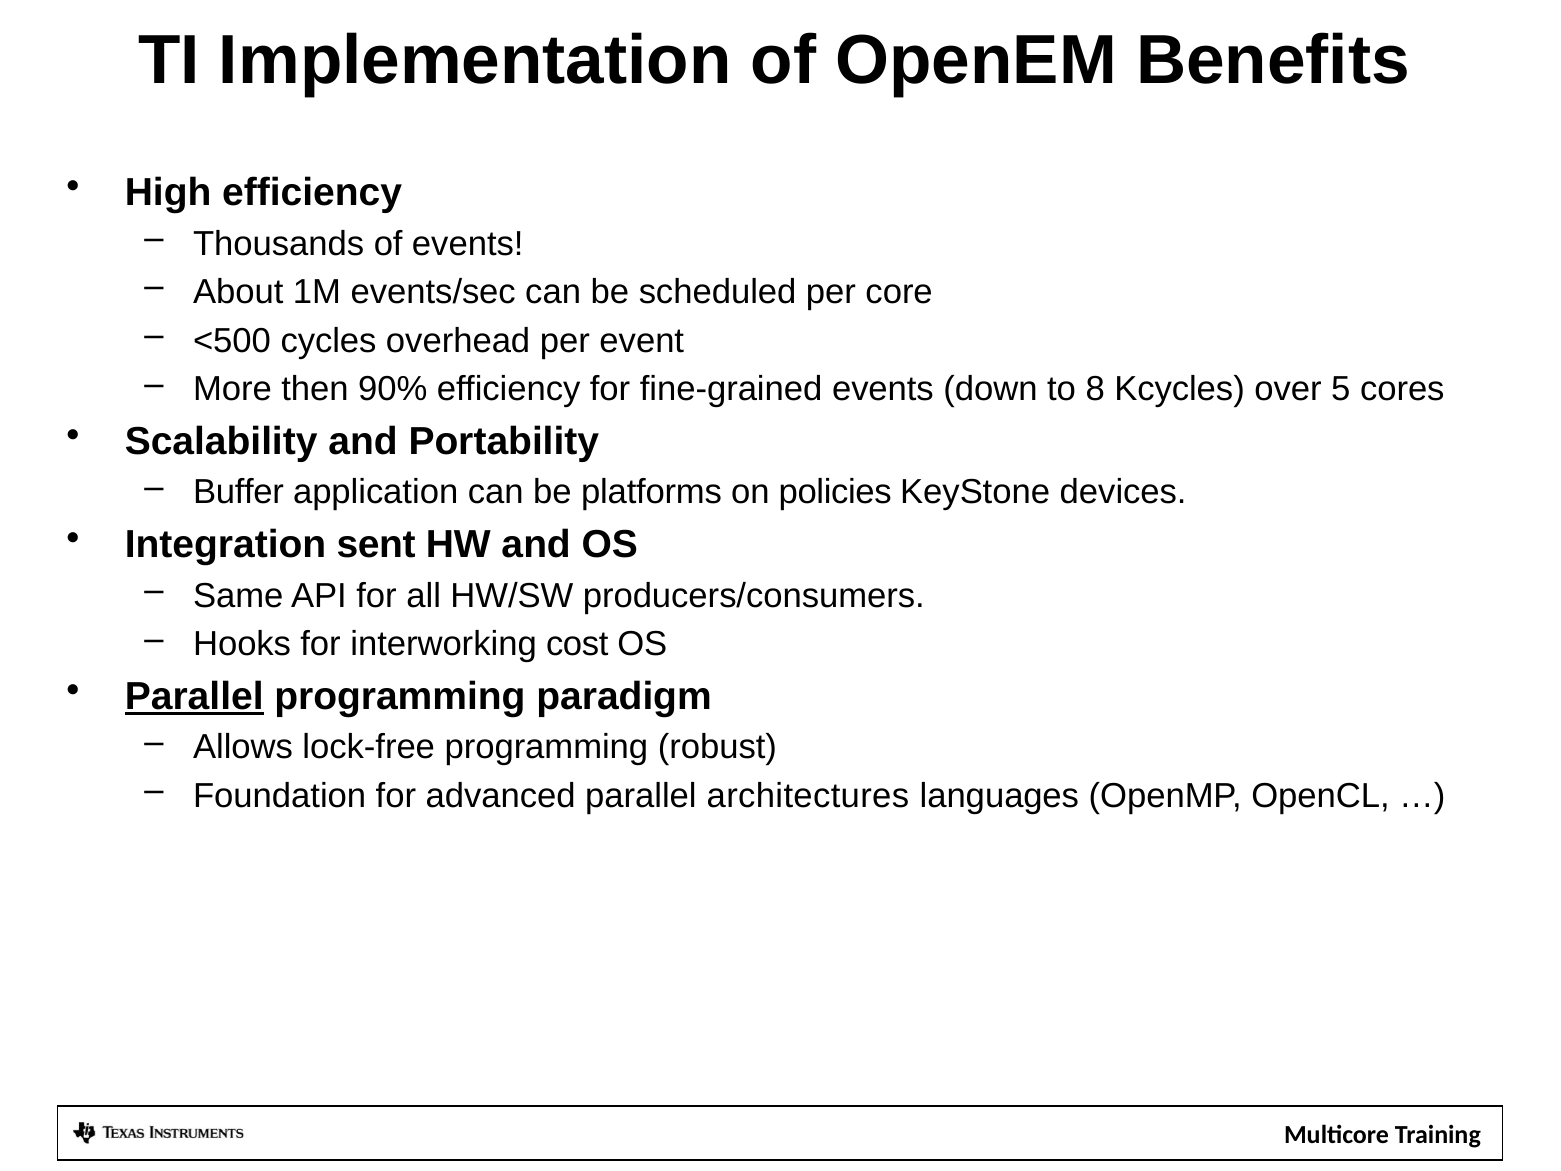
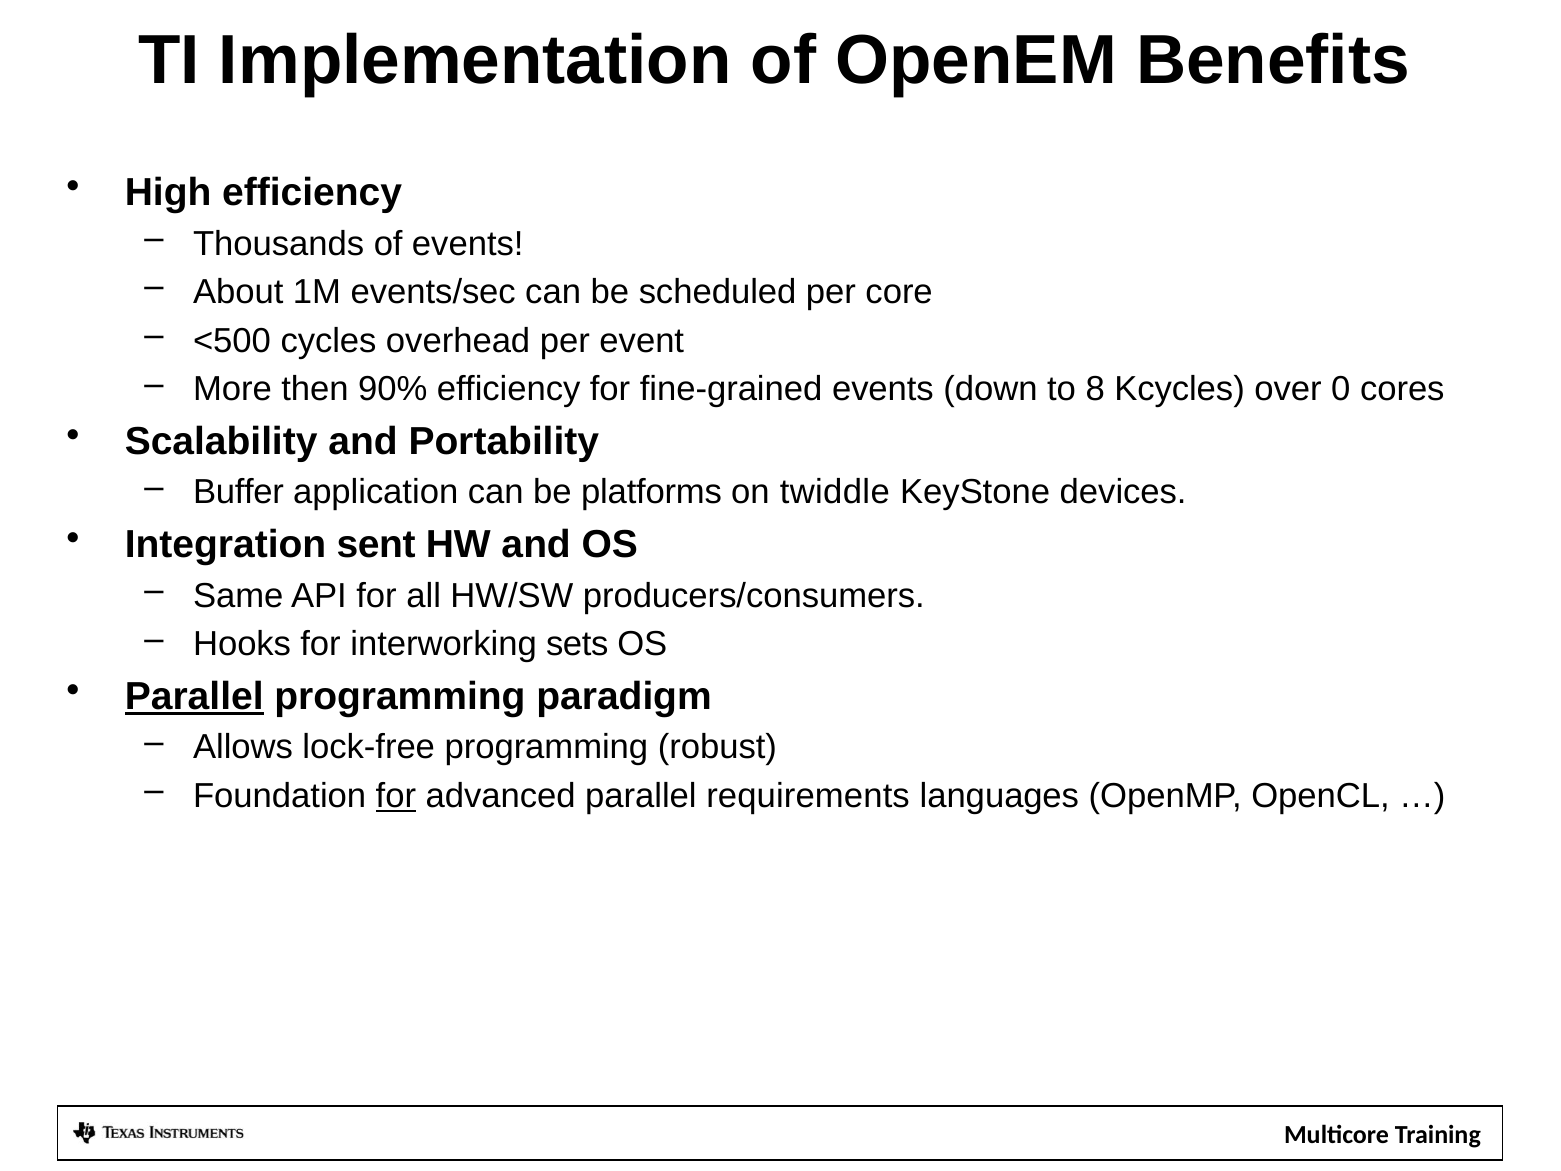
5: 5 -> 0
policies: policies -> twiddle
cost: cost -> sets
for at (396, 796) underline: none -> present
architectures: architectures -> requirements
